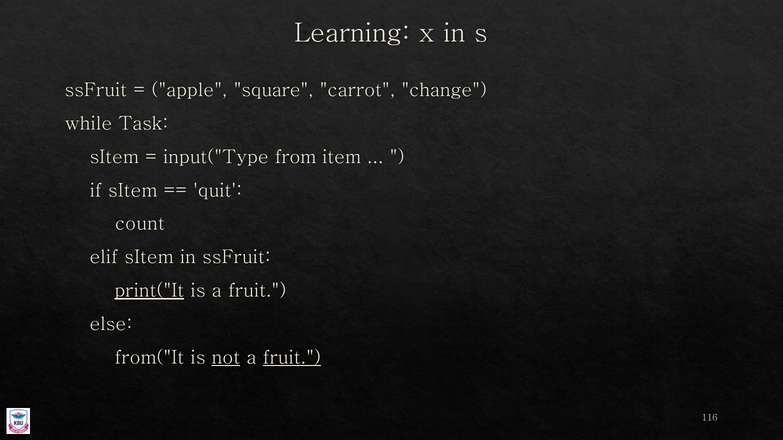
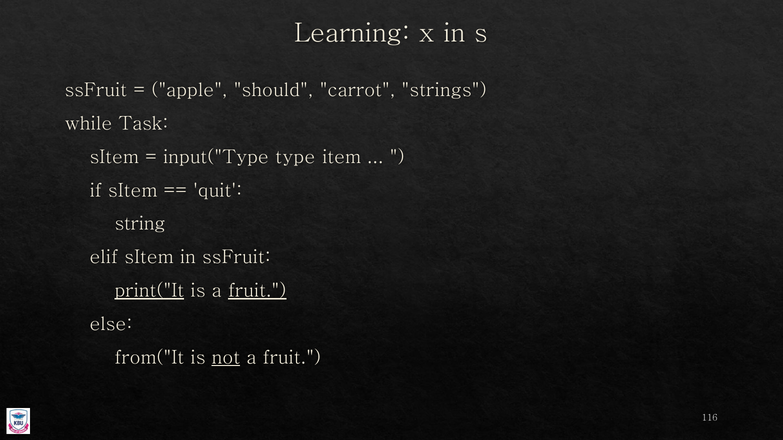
square: square -> should
change: change -> strings
from: from -> type
count: count -> string
fruit at (257, 291) underline: none -> present
fruit at (292, 358) underline: present -> none
